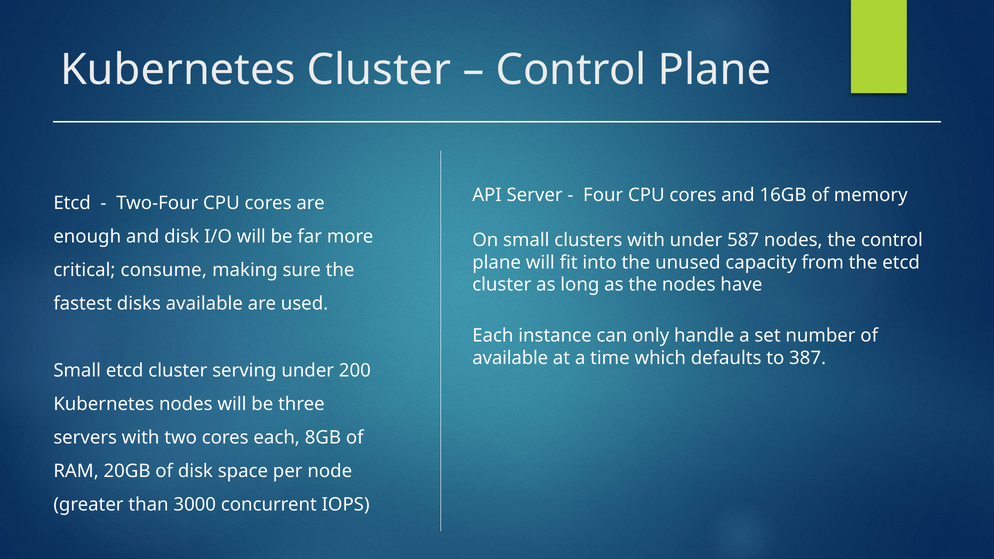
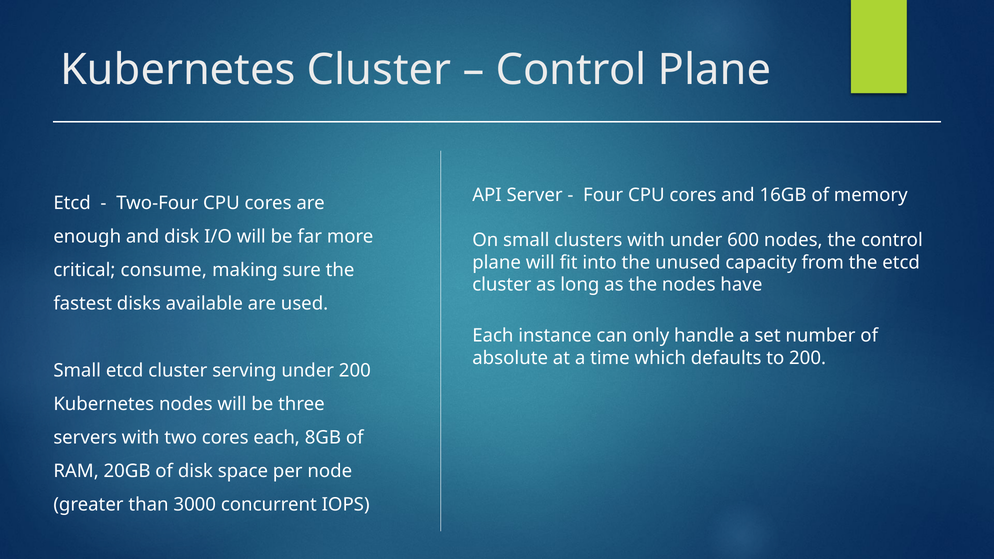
587: 587 -> 600
available at (510, 358): available -> absolute
to 387: 387 -> 200
